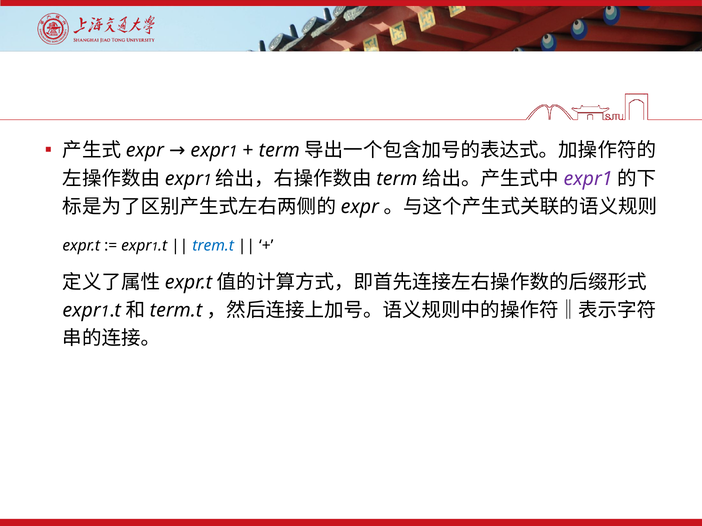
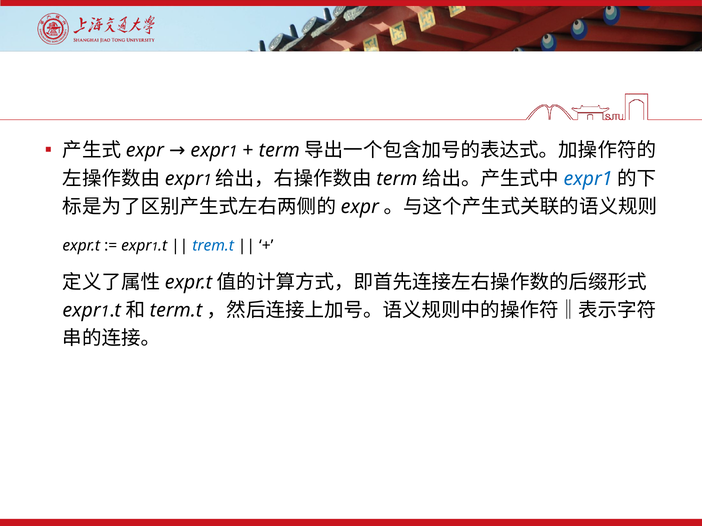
expr1 colour: purple -> blue
